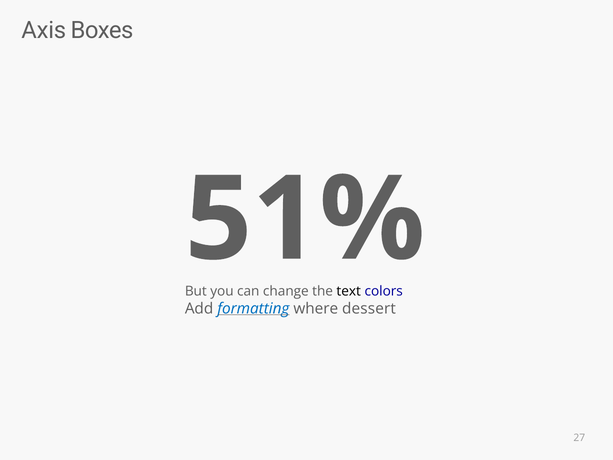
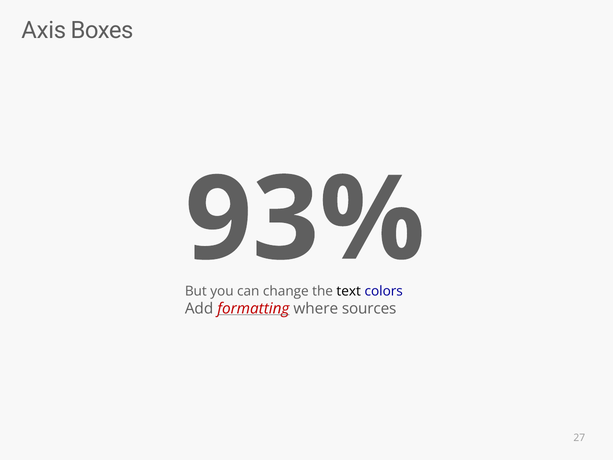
51%: 51% -> 93%
formatting colour: blue -> red
dessert: dessert -> sources
